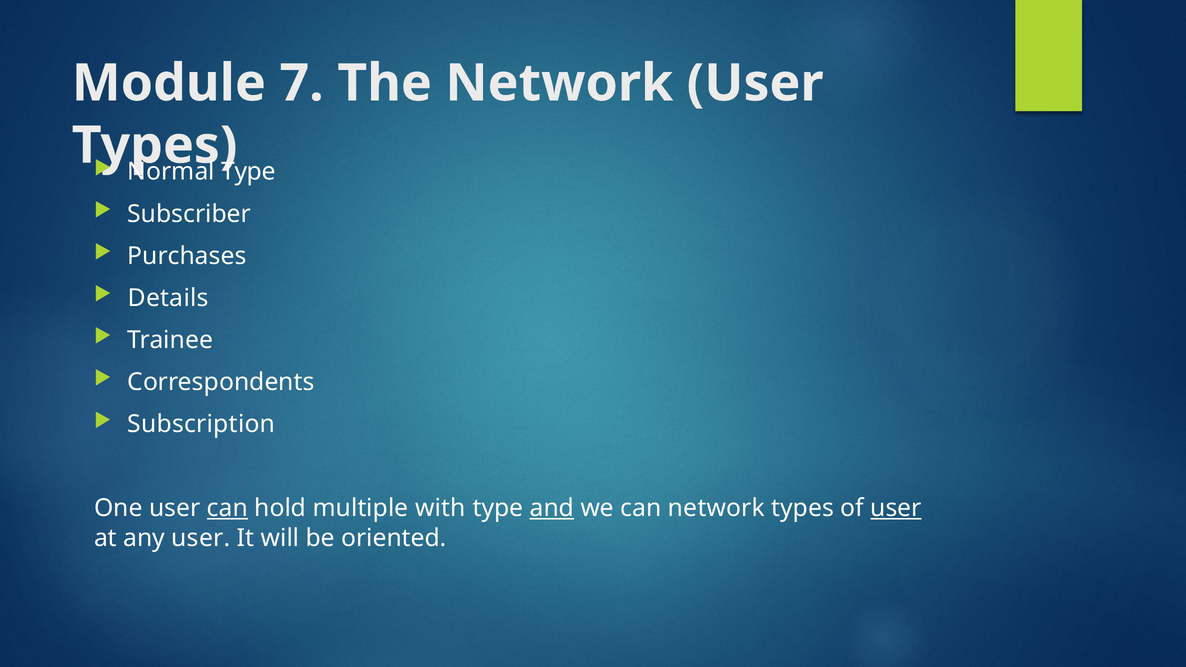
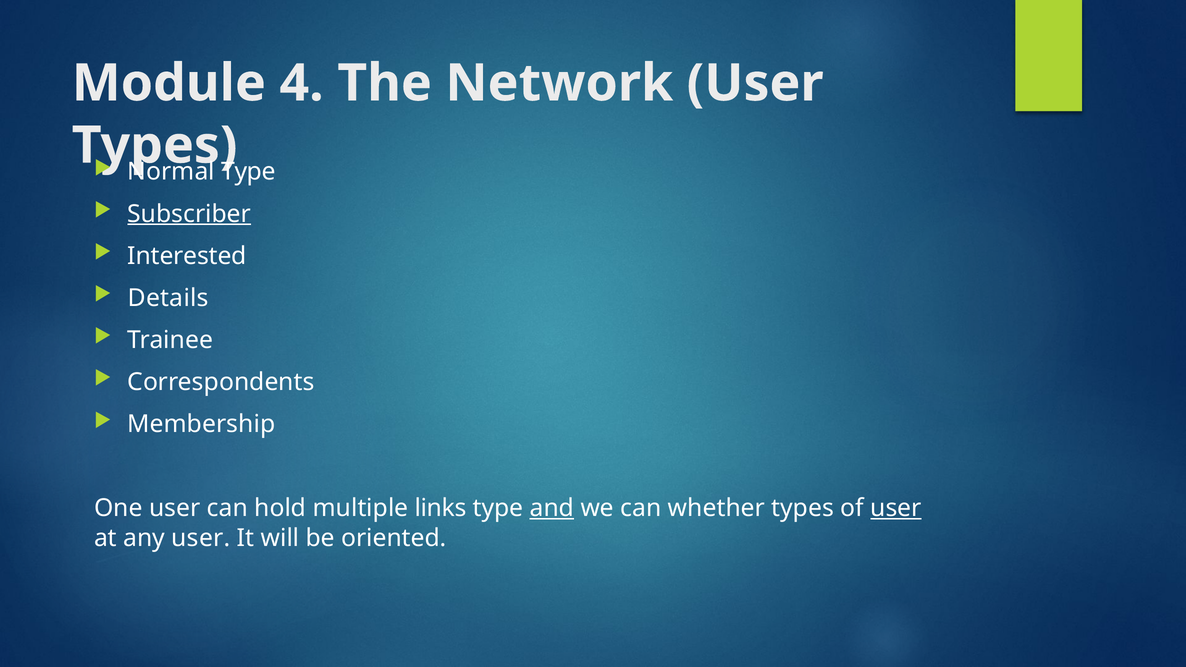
7: 7 -> 4
Subscriber underline: none -> present
Purchases: Purchases -> Interested
Subscription: Subscription -> Membership
can at (227, 508) underline: present -> none
with: with -> links
can network: network -> whether
